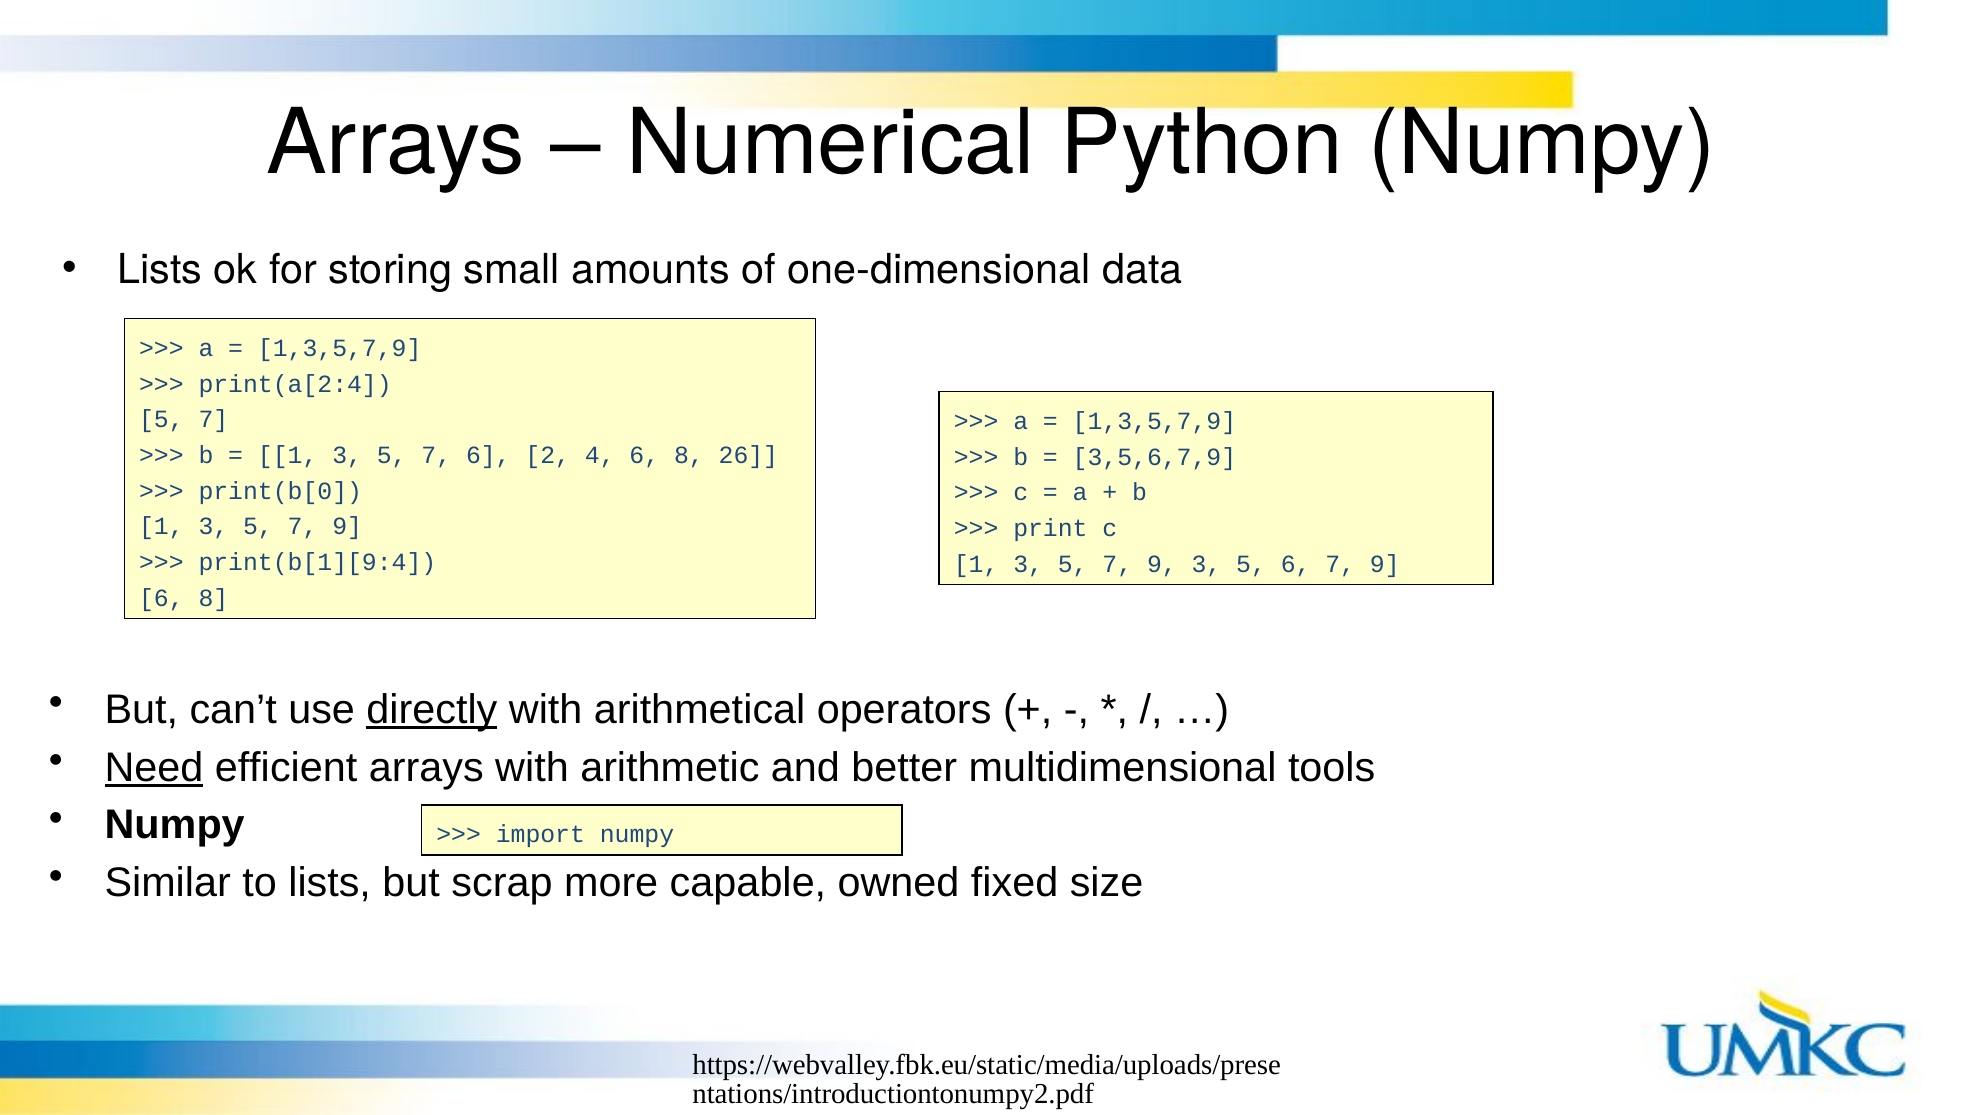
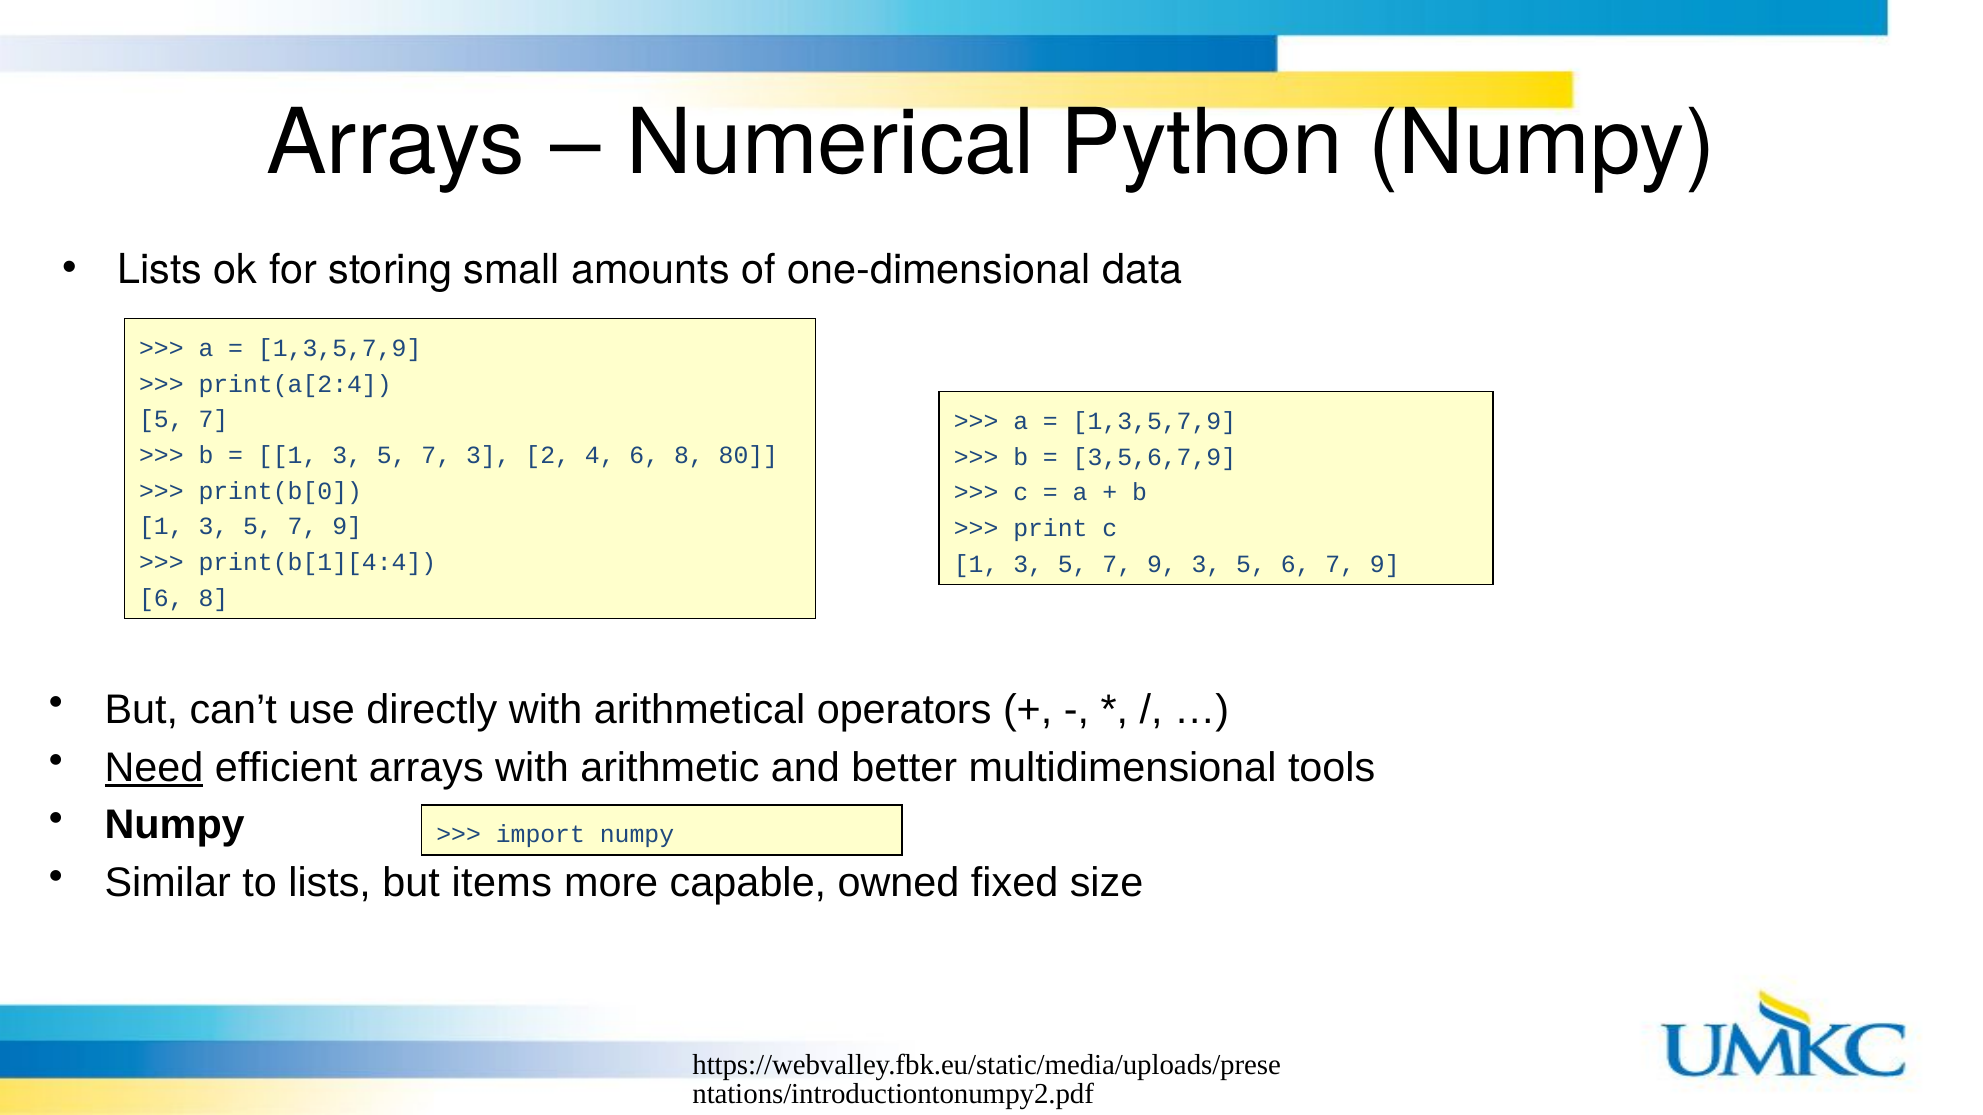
7 6: 6 -> 3
26: 26 -> 80
print(b[1][9:4: print(b[1][9:4 -> print(b[1][4:4
directly underline: present -> none
scrap: scrap -> items
